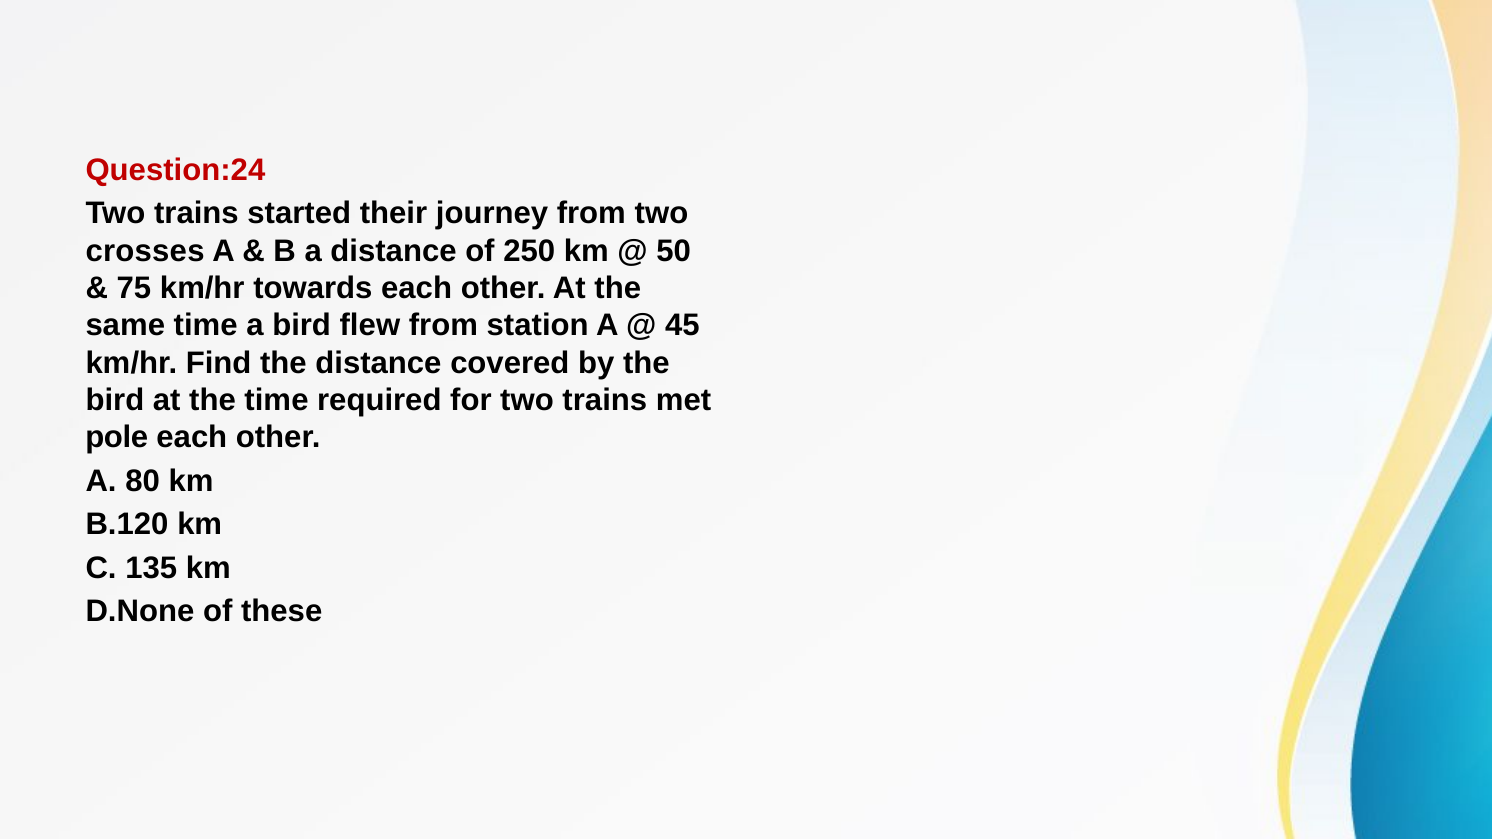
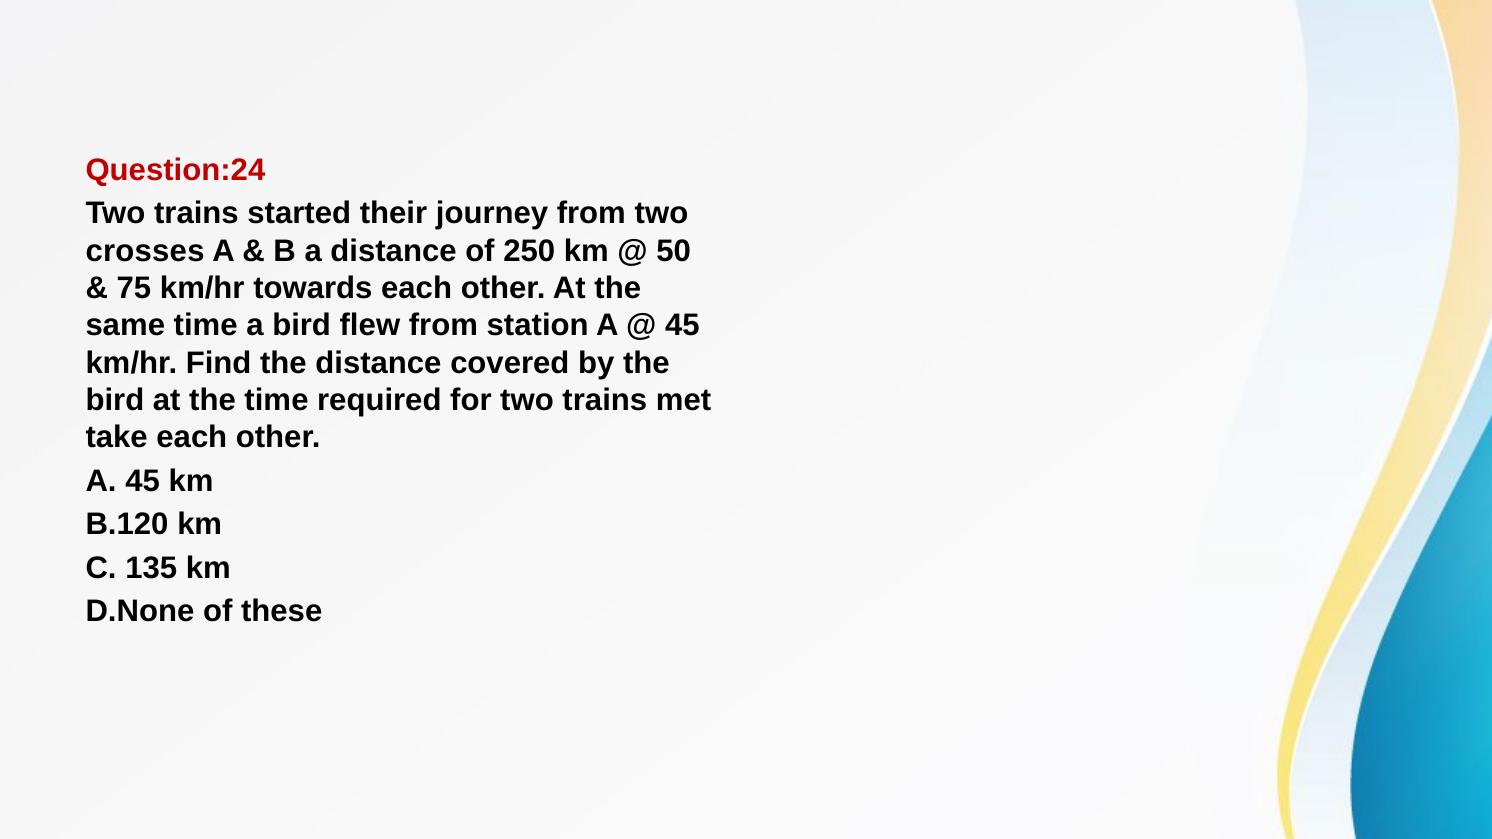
pole: pole -> take
A 80: 80 -> 45
